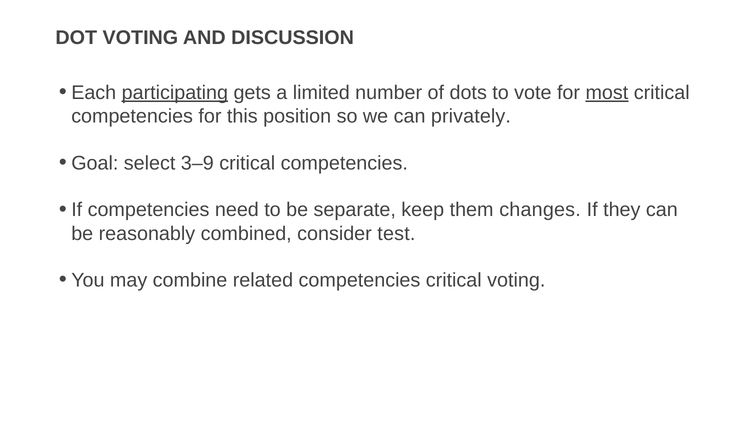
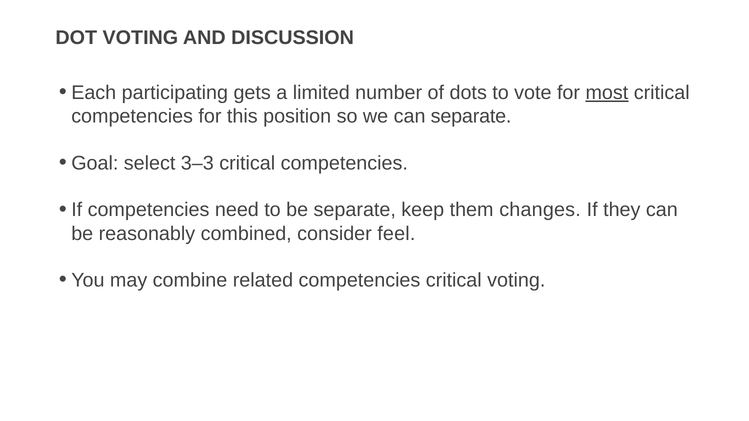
participating underline: present -> none
can privately: privately -> separate
3–9: 3–9 -> 3–3
test: test -> feel
